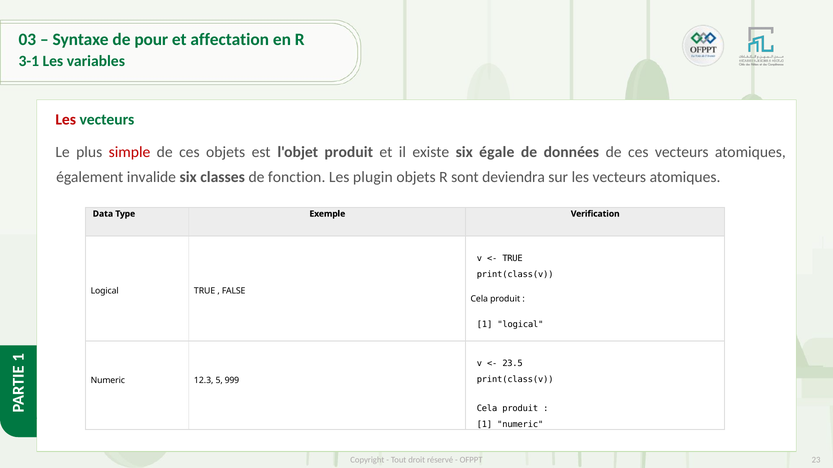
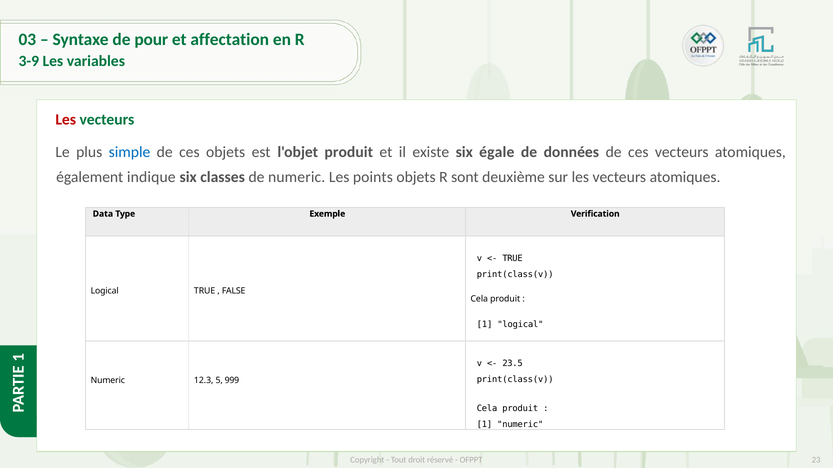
3-1: 3-1 -> 3-9
simple colour: red -> blue
invalide: invalide -> indique
de fonction: fonction -> numeric
plugin: plugin -> points
deviendra: deviendra -> deuxième
